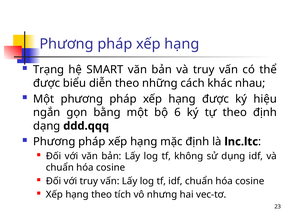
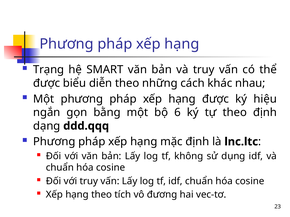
nhưng: nhưng -> đương
